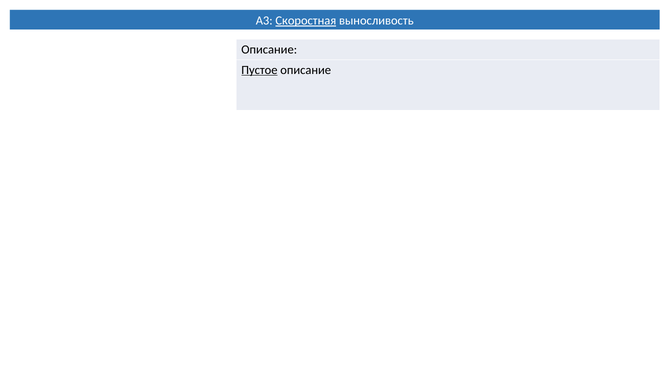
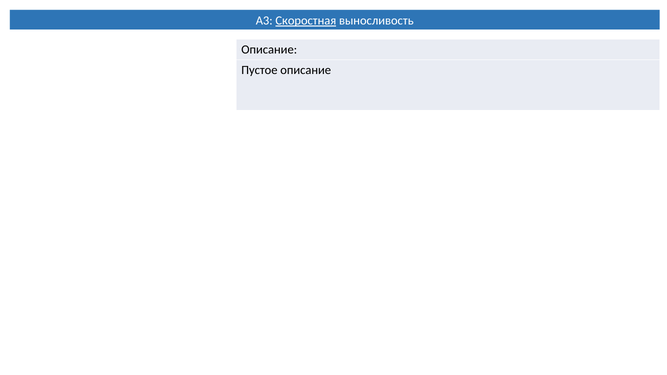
Пустое underline: present -> none
